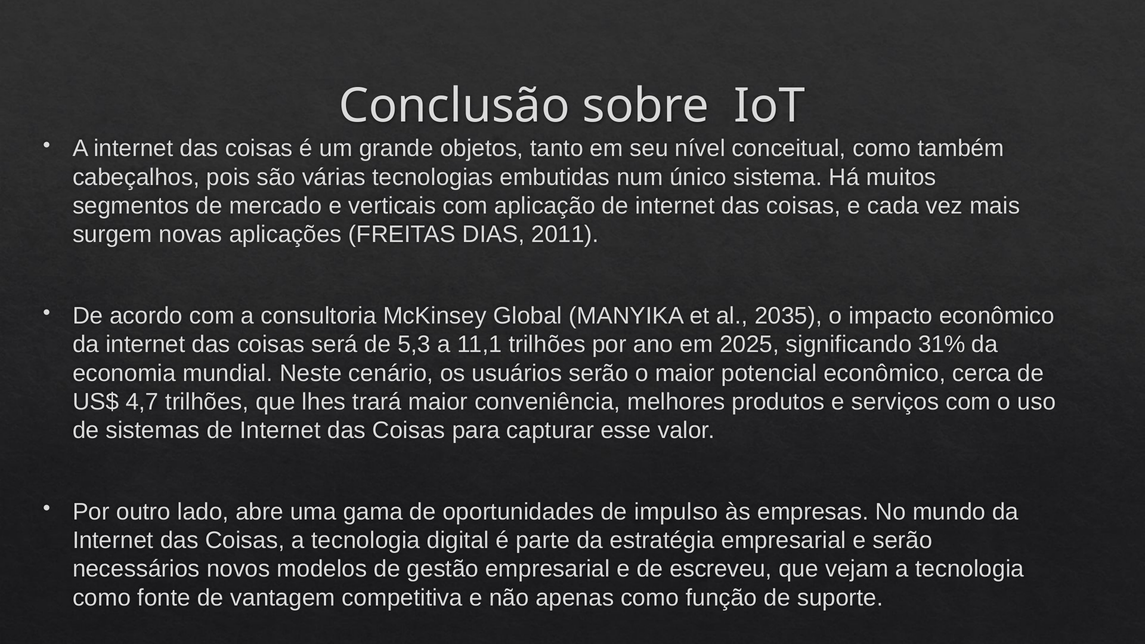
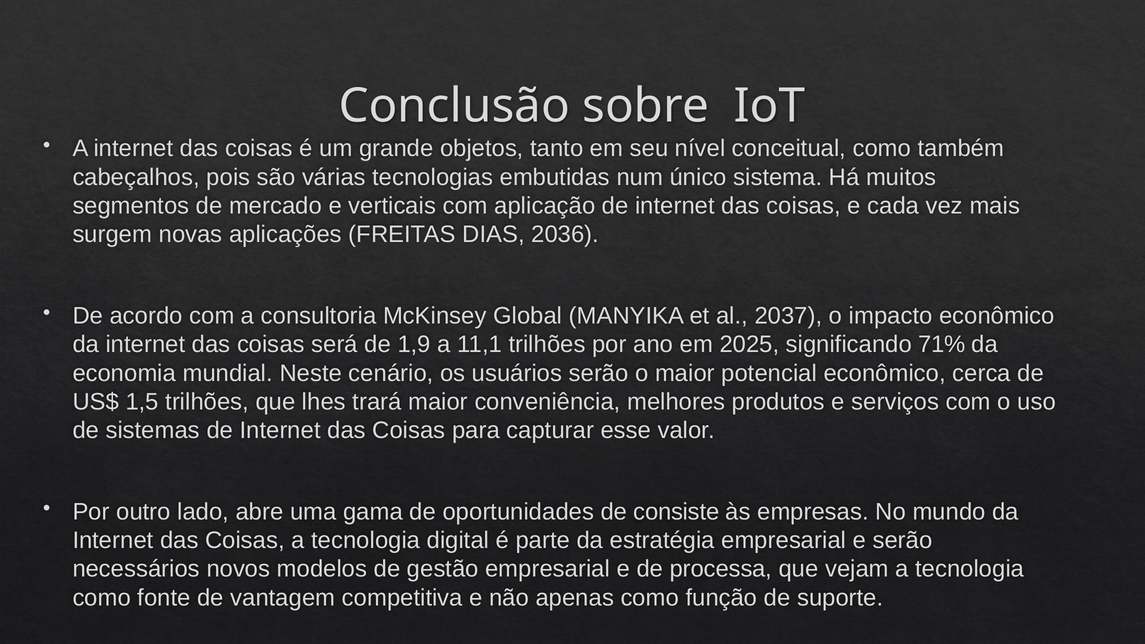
2011: 2011 -> 2036
2035: 2035 -> 2037
5,3: 5,3 -> 1,9
31%: 31% -> 71%
4,7: 4,7 -> 1,5
impulso: impulso -> consiste
escreveu: escreveu -> processa
